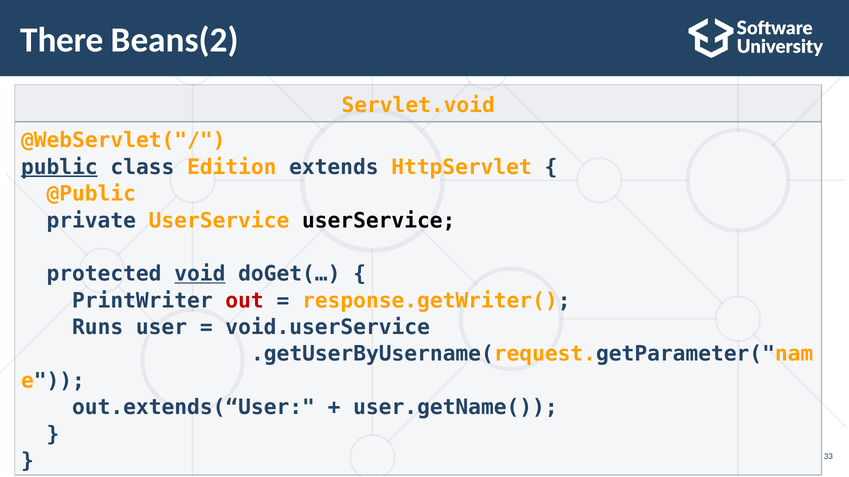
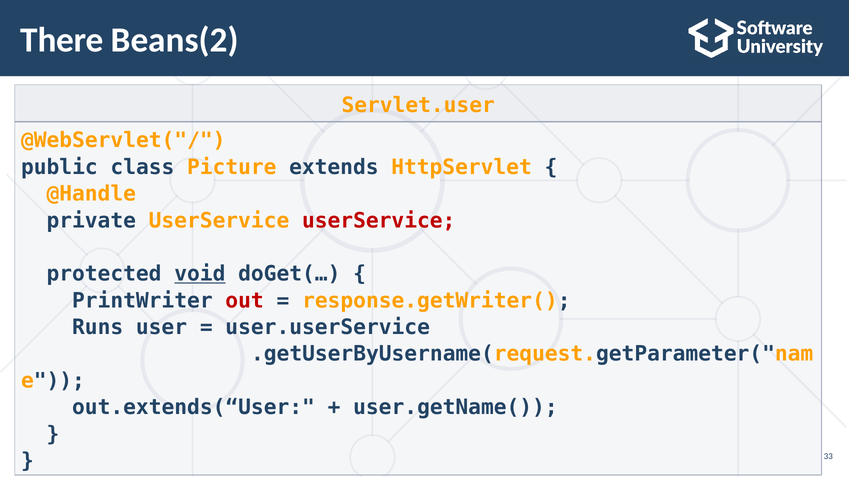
Servlet.void: Servlet.void -> Servlet.user
public underline: present -> none
Edition: Edition -> Picture
@Public: @Public -> @Handle
userService at (379, 221) colour: black -> red
void.userService: void.userService -> user.userService
